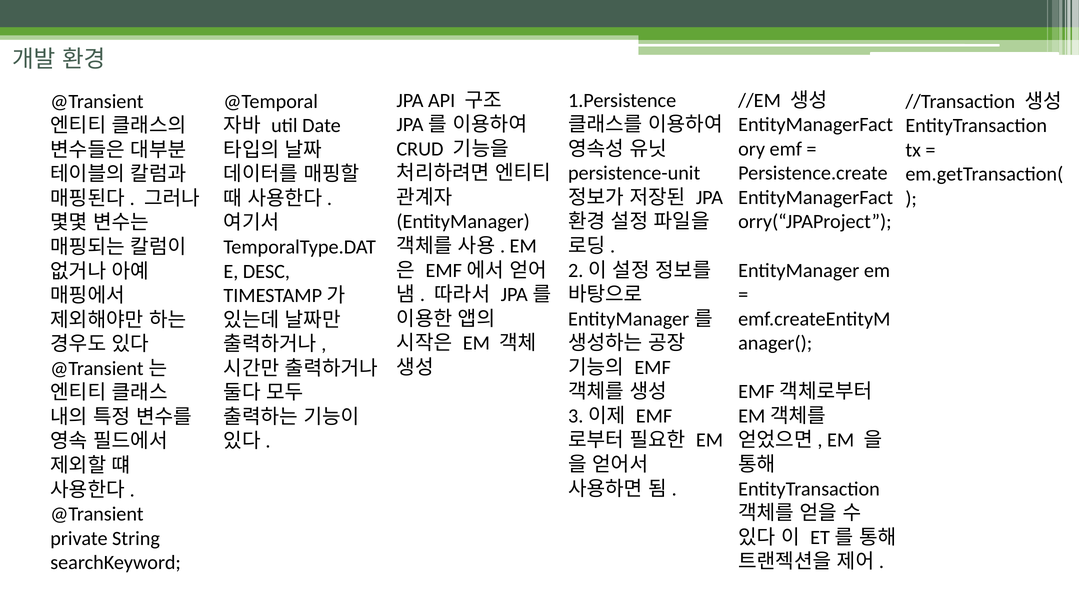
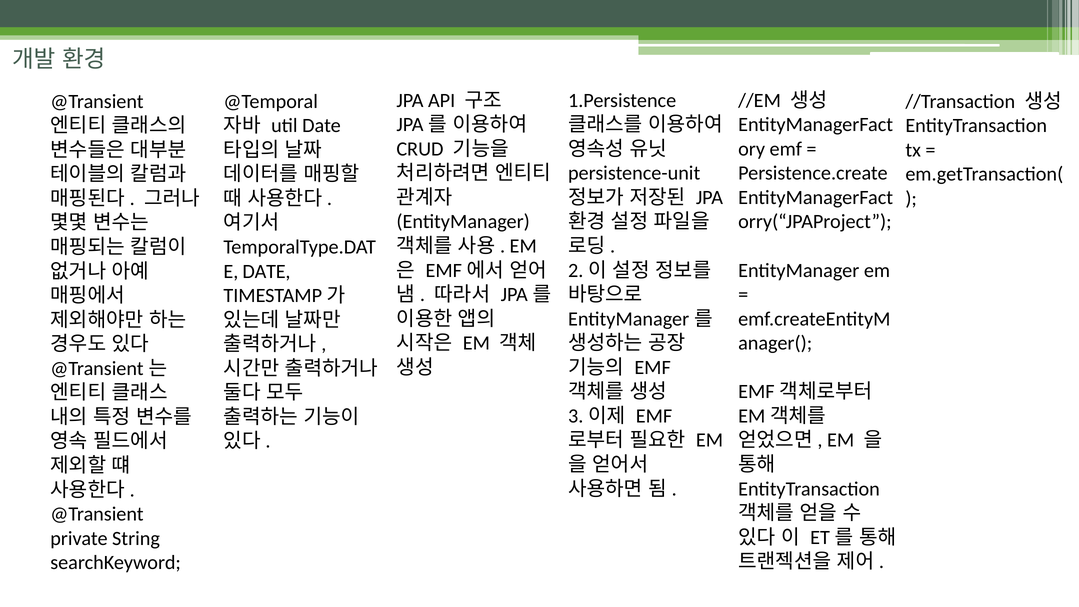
DESC at (266, 271): DESC -> DATE
